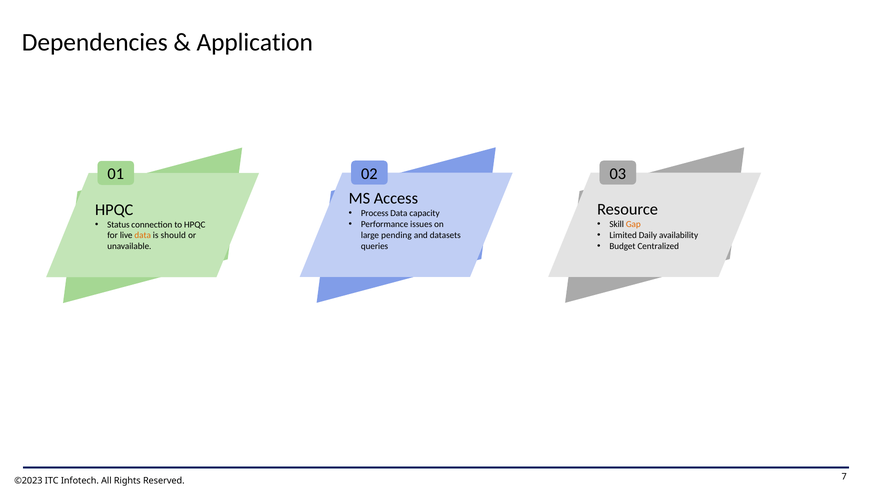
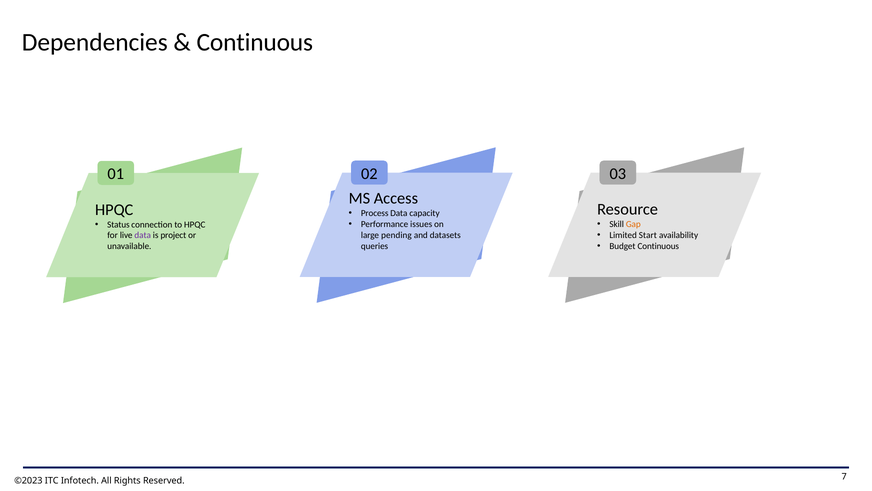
Application at (255, 42): Application -> Continuous
Daily: Daily -> Start
data at (143, 235) colour: orange -> purple
should: should -> project
Budget Centralized: Centralized -> Continuous
